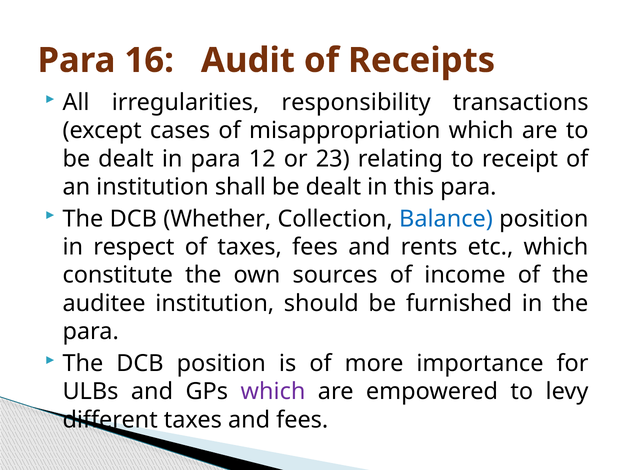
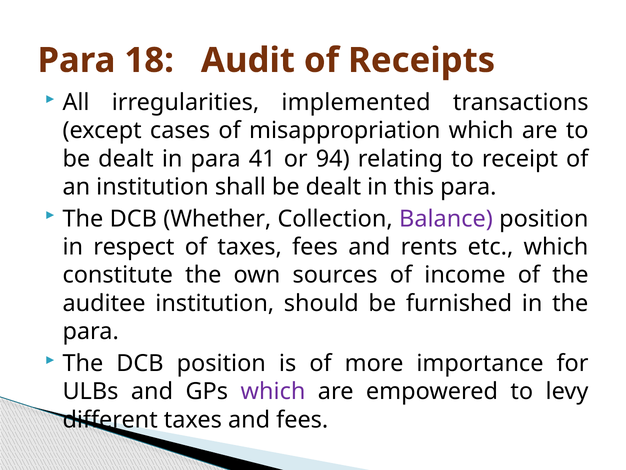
16: 16 -> 18
responsibility: responsibility -> implemented
12: 12 -> 41
23: 23 -> 94
Balance colour: blue -> purple
